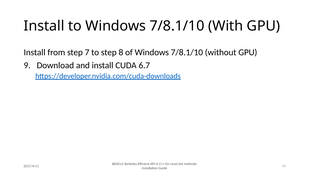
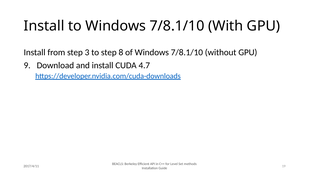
7: 7 -> 3
6.7: 6.7 -> 4.7
